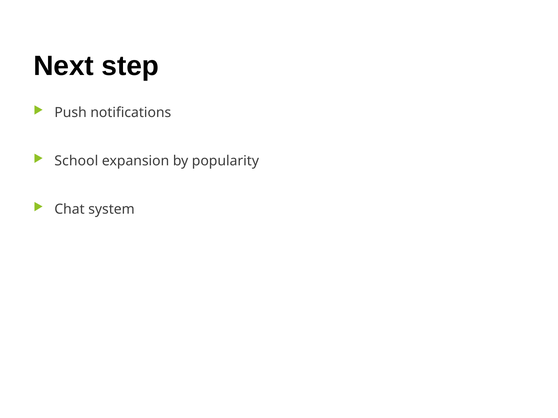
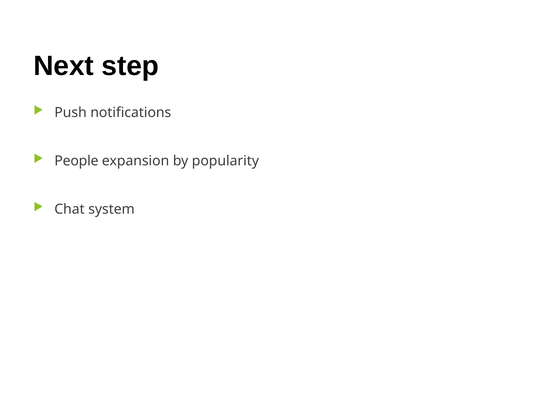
School: School -> People
